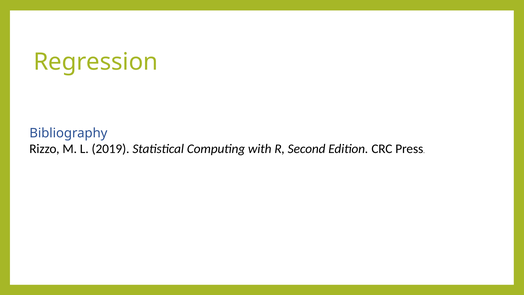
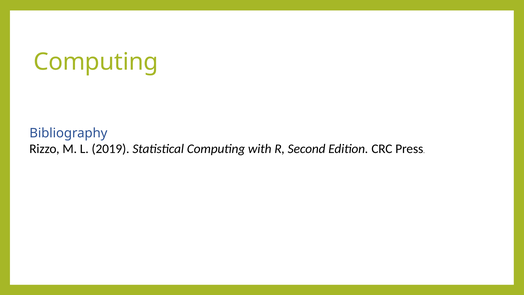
Regression at (96, 62): Regression -> Computing
